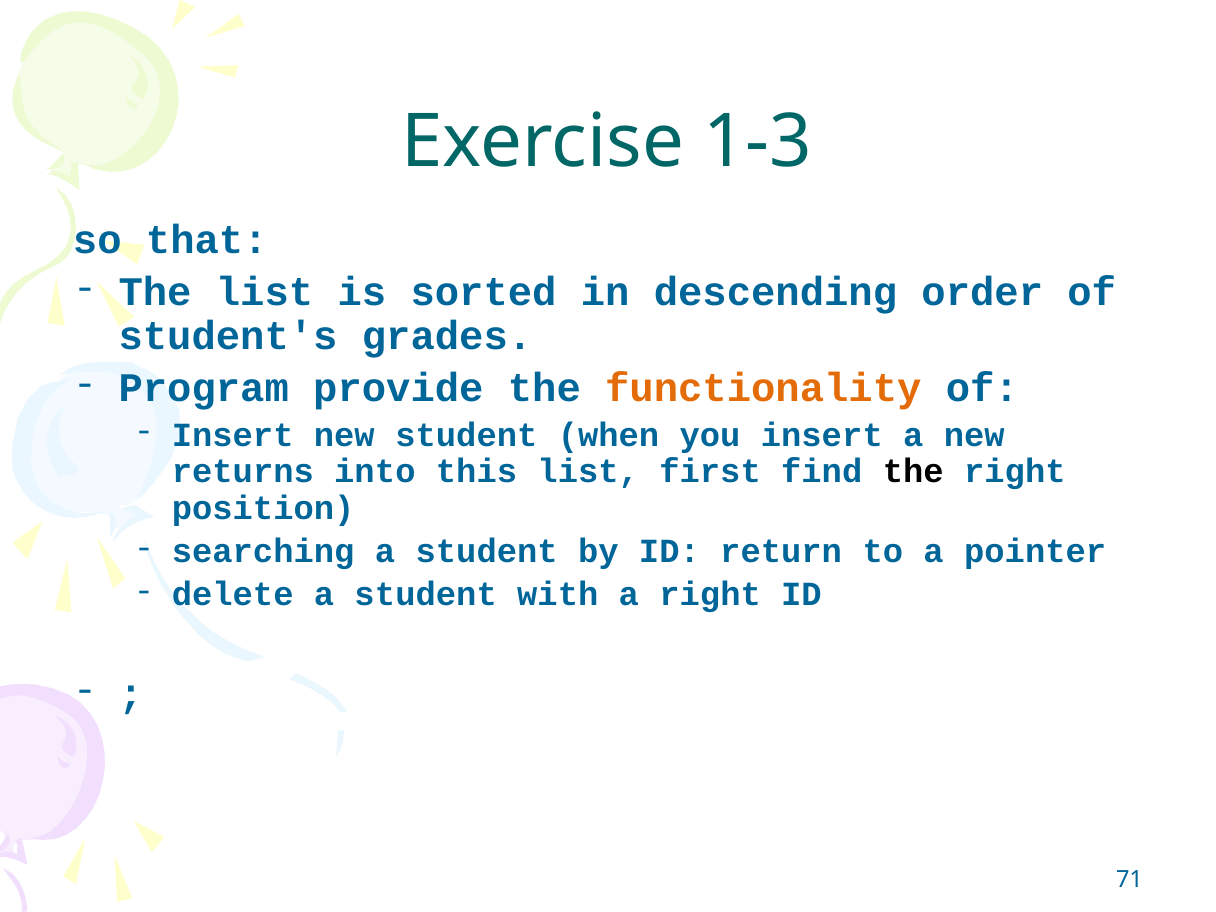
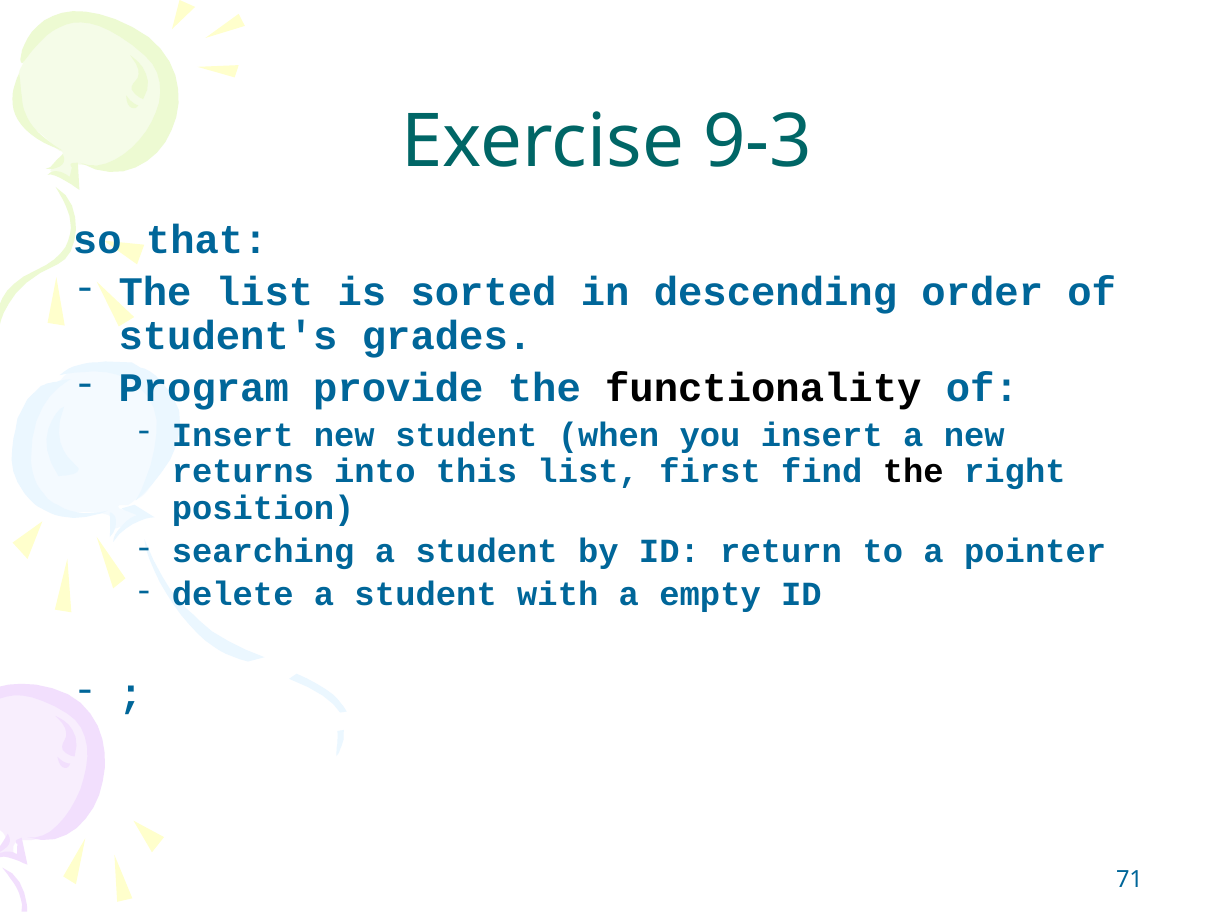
1-3: 1-3 -> 9-3
functionality colour: orange -> black
a right: right -> empty
